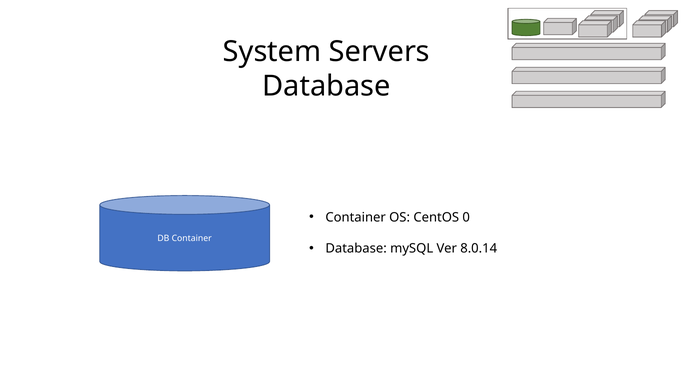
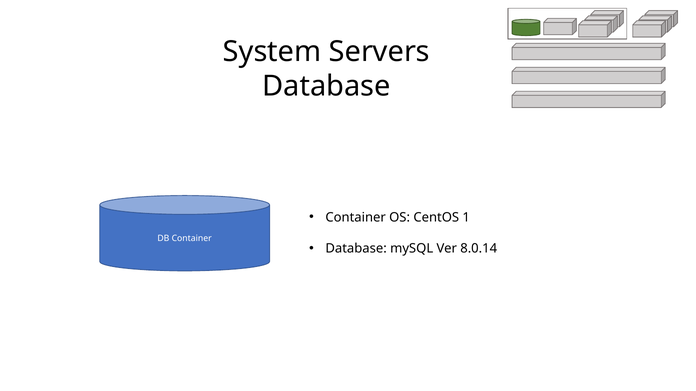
0: 0 -> 1
